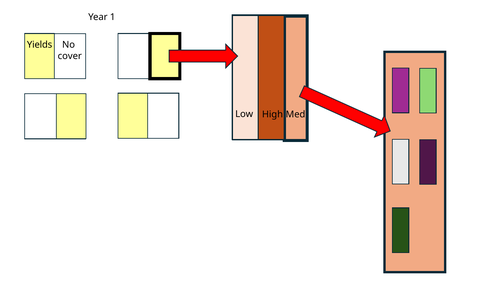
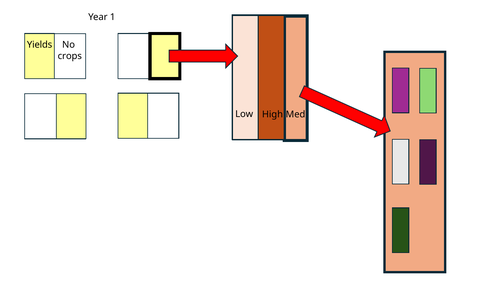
cover: cover -> crops
